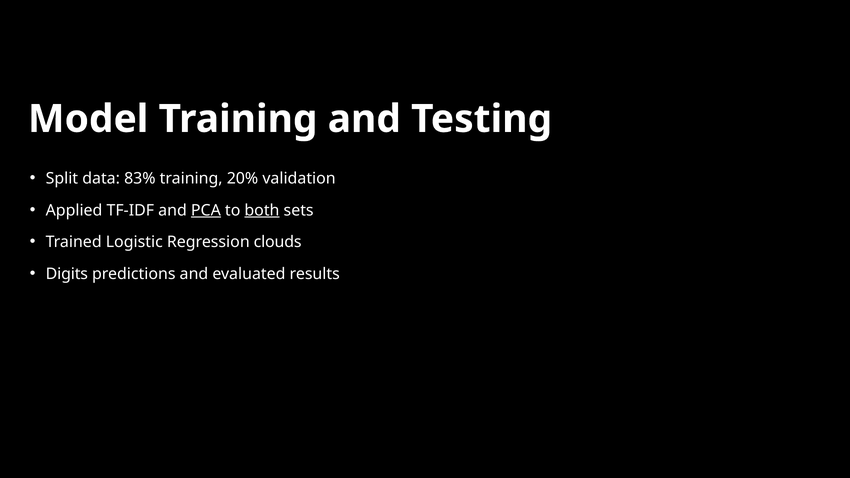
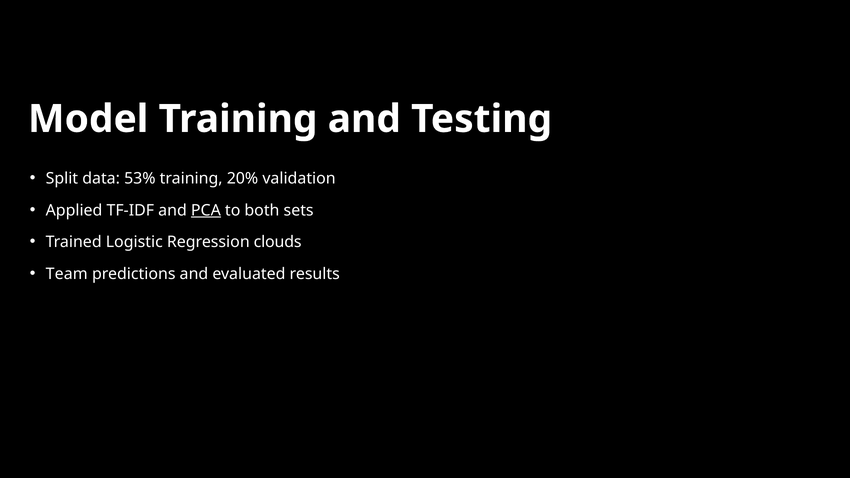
83%: 83% -> 53%
both underline: present -> none
Digits: Digits -> Team
